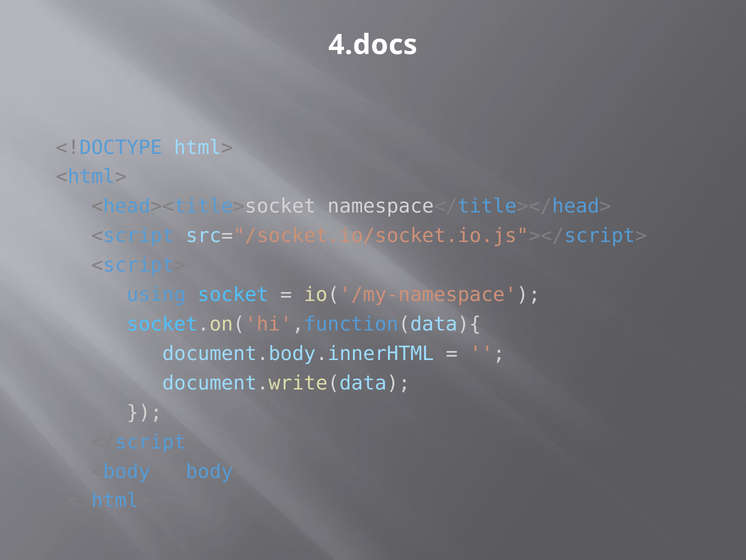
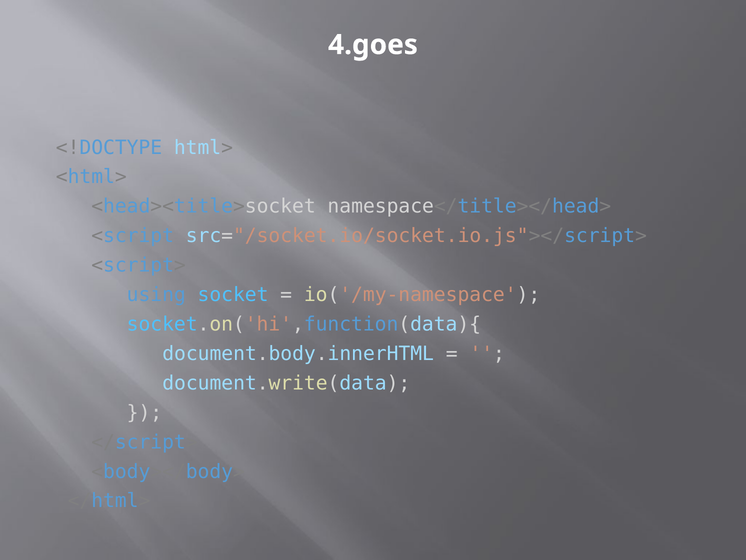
4.docs: 4.docs -> 4.goes
